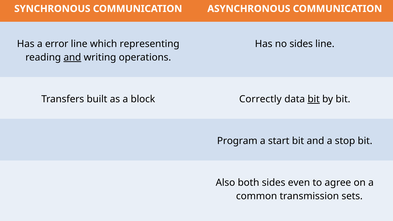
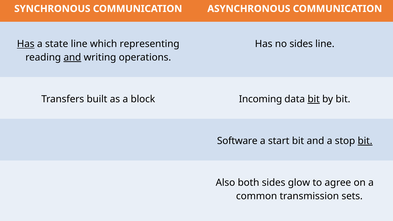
Has at (26, 44) underline: none -> present
error: error -> state
Correctly: Correctly -> Incoming
Program: Program -> Software
bit at (365, 141) underline: none -> present
even: even -> glow
